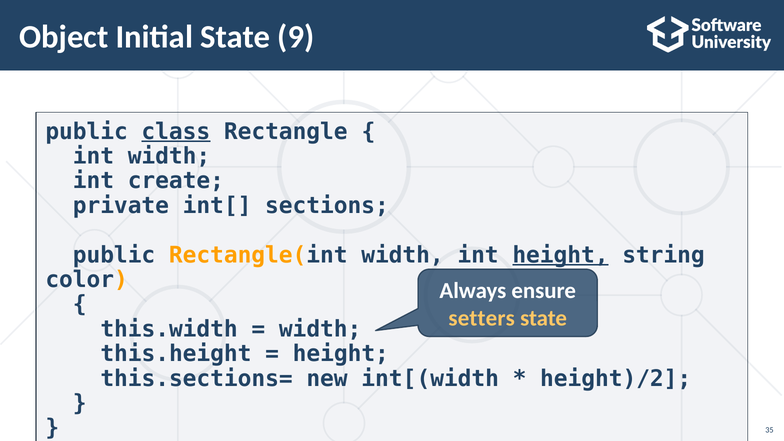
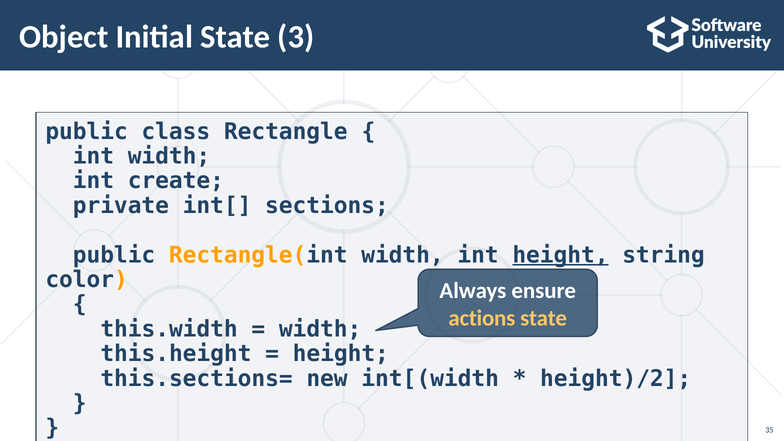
9: 9 -> 3
class underline: present -> none
setters: setters -> actions
